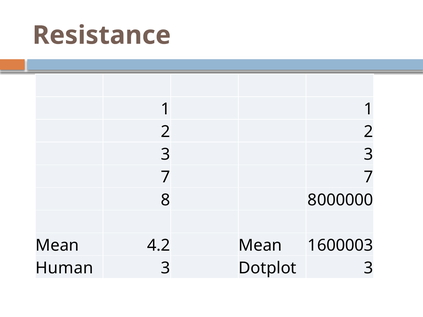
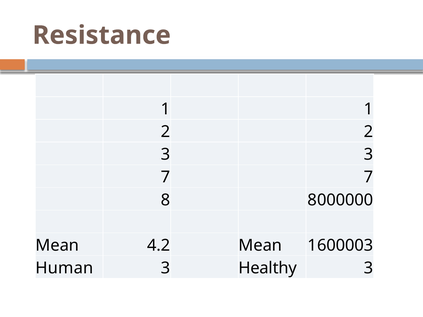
Dotplot: Dotplot -> Healthy
